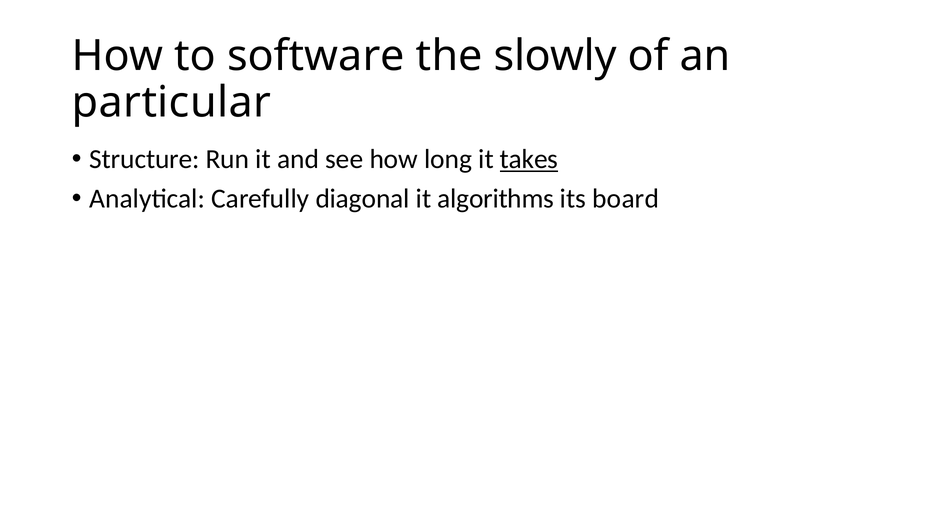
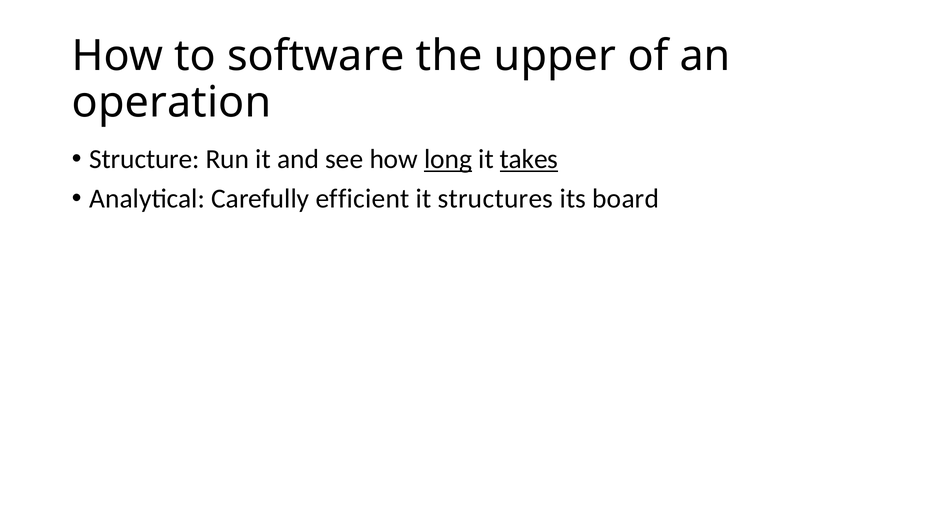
slowly: slowly -> upper
particular: particular -> operation
long underline: none -> present
diagonal: diagonal -> efficient
algorithms: algorithms -> structures
